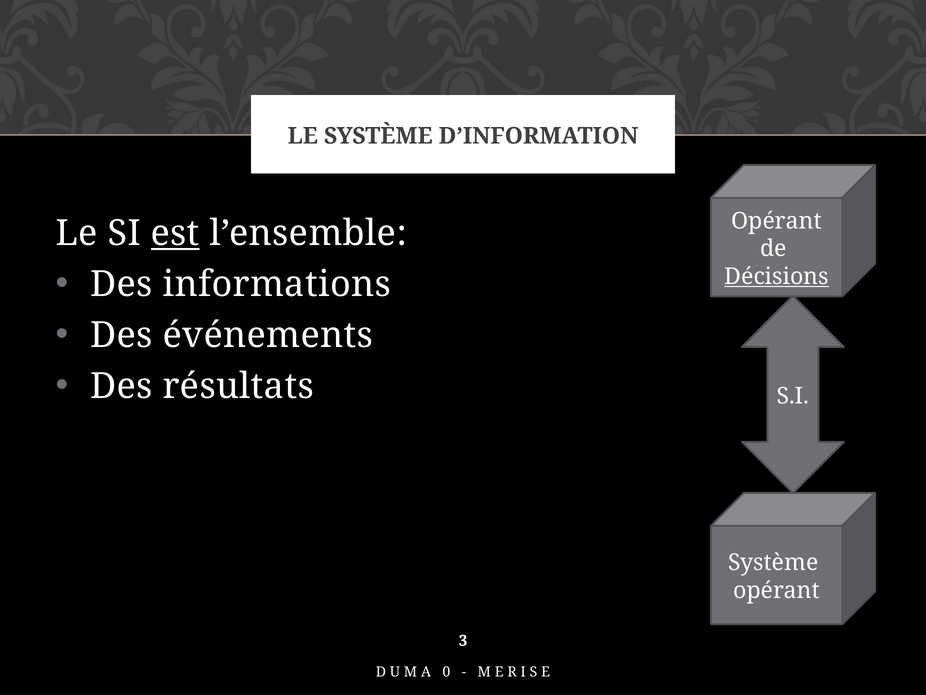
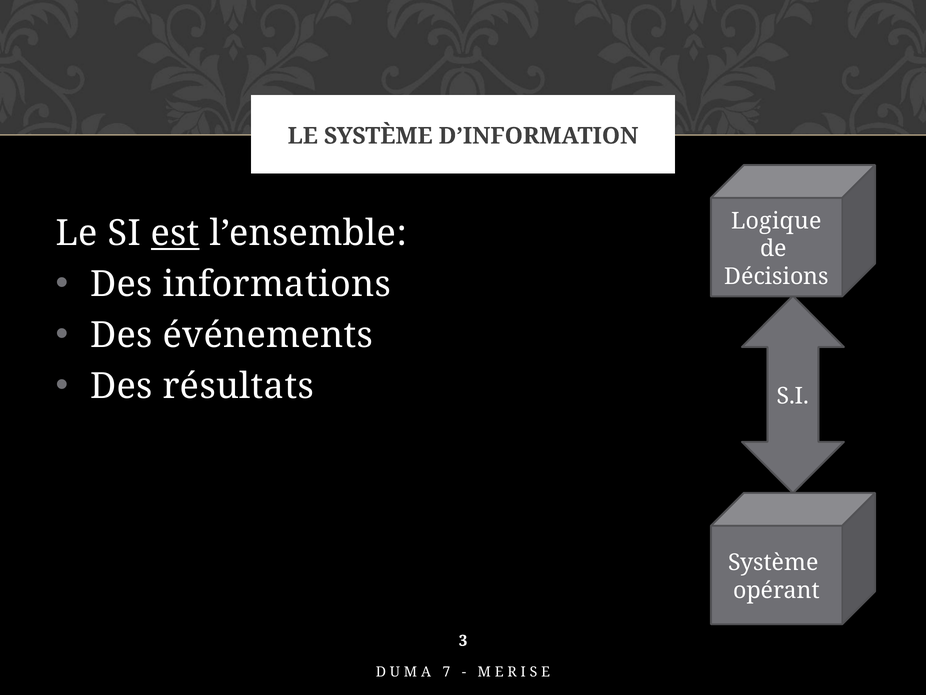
Opérant at (776, 221): Opérant -> Logique
Décisions underline: present -> none
0: 0 -> 7
